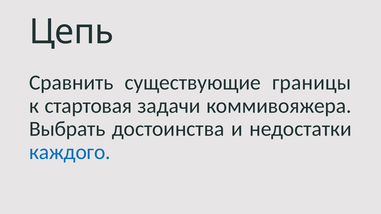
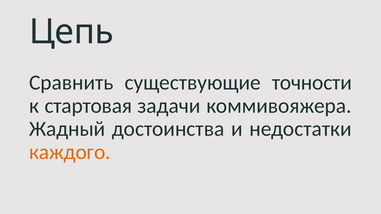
границы: границы -> точности
Выбрать: Выбрать -> Жадный
каждого colour: blue -> orange
